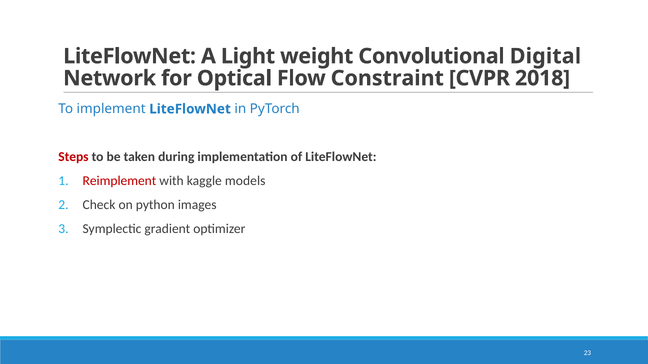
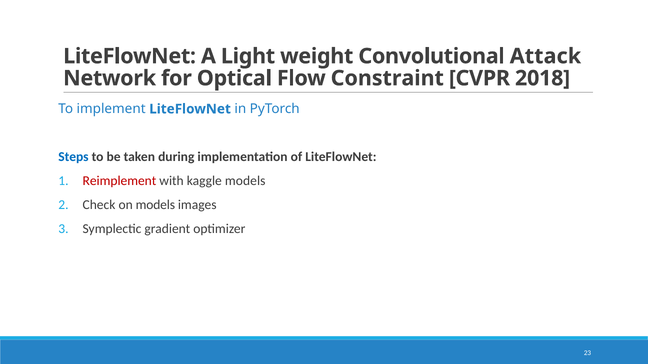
Digital: Digital -> Attack
Steps colour: red -> blue
on python: python -> models
